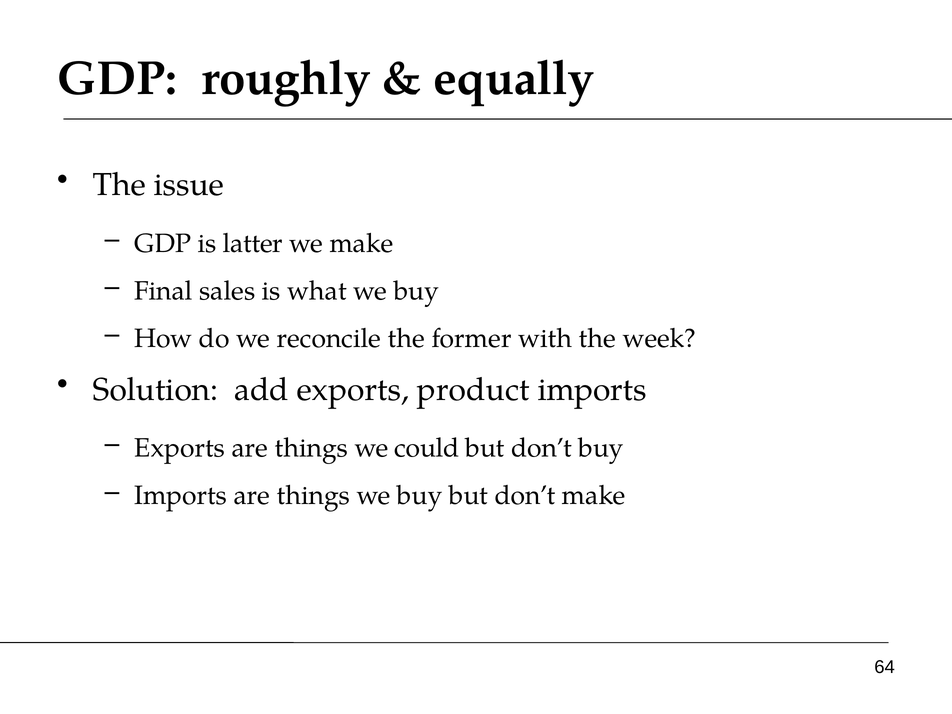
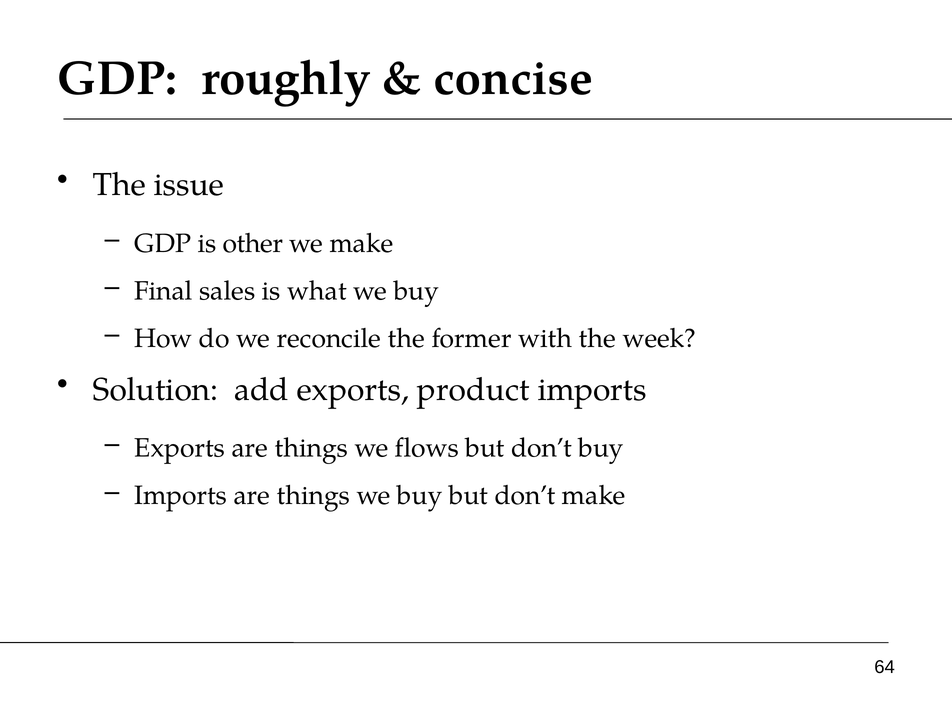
equally: equally -> concise
latter: latter -> other
could: could -> flows
